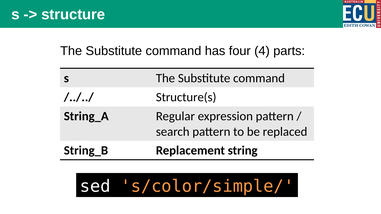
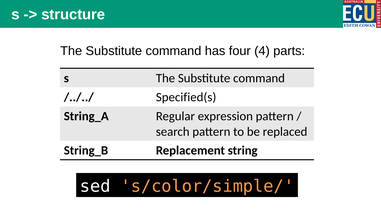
Structure(s: Structure(s -> Specified(s
